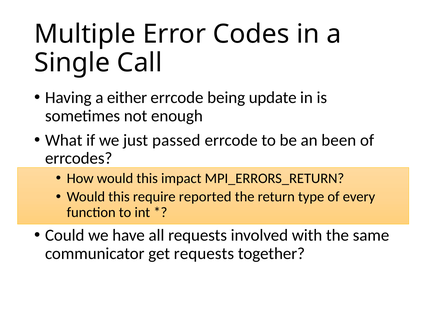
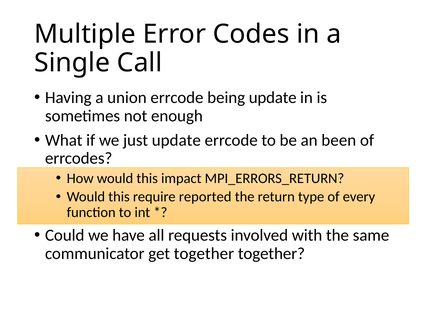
either: either -> union
just passed: passed -> update
get requests: requests -> together
